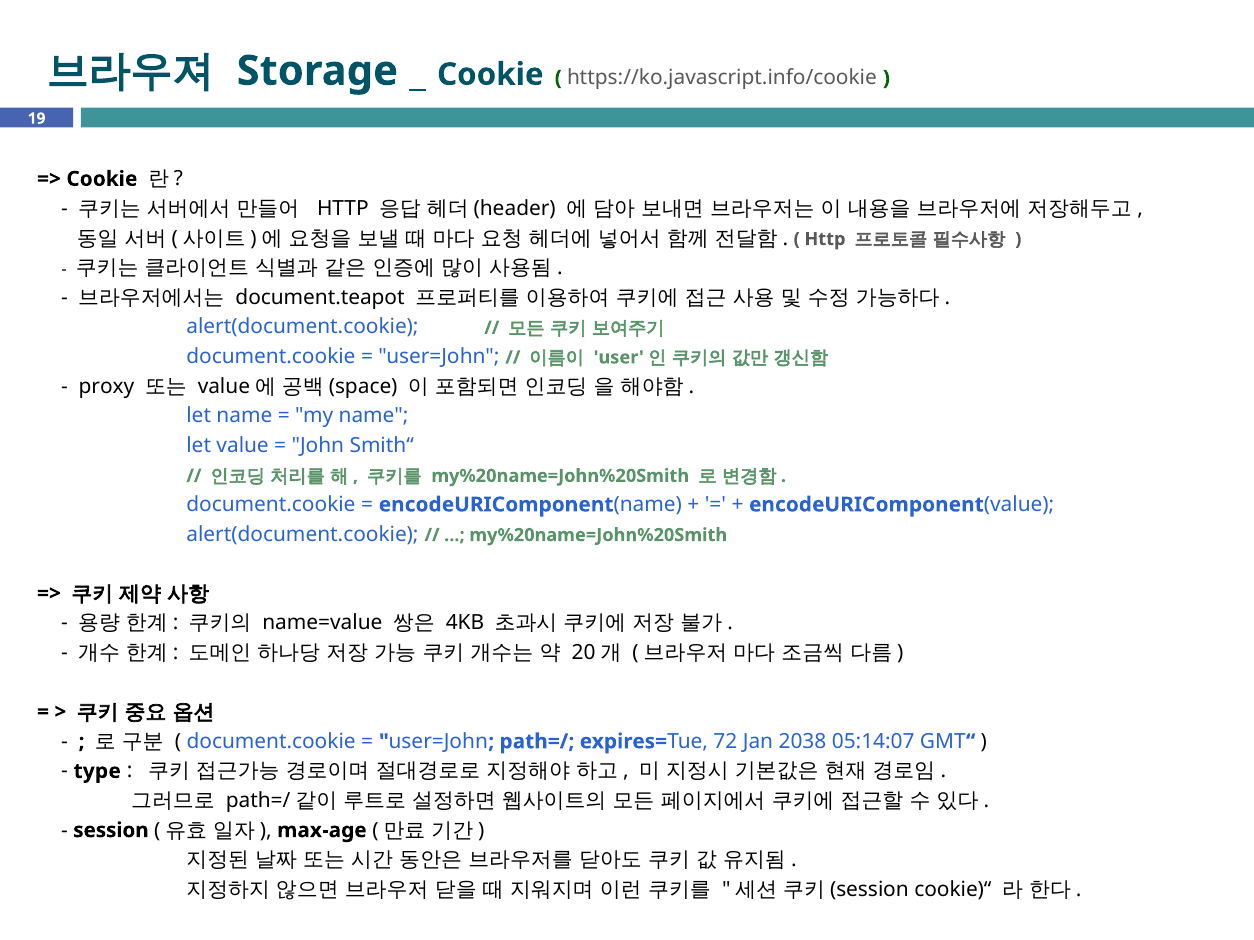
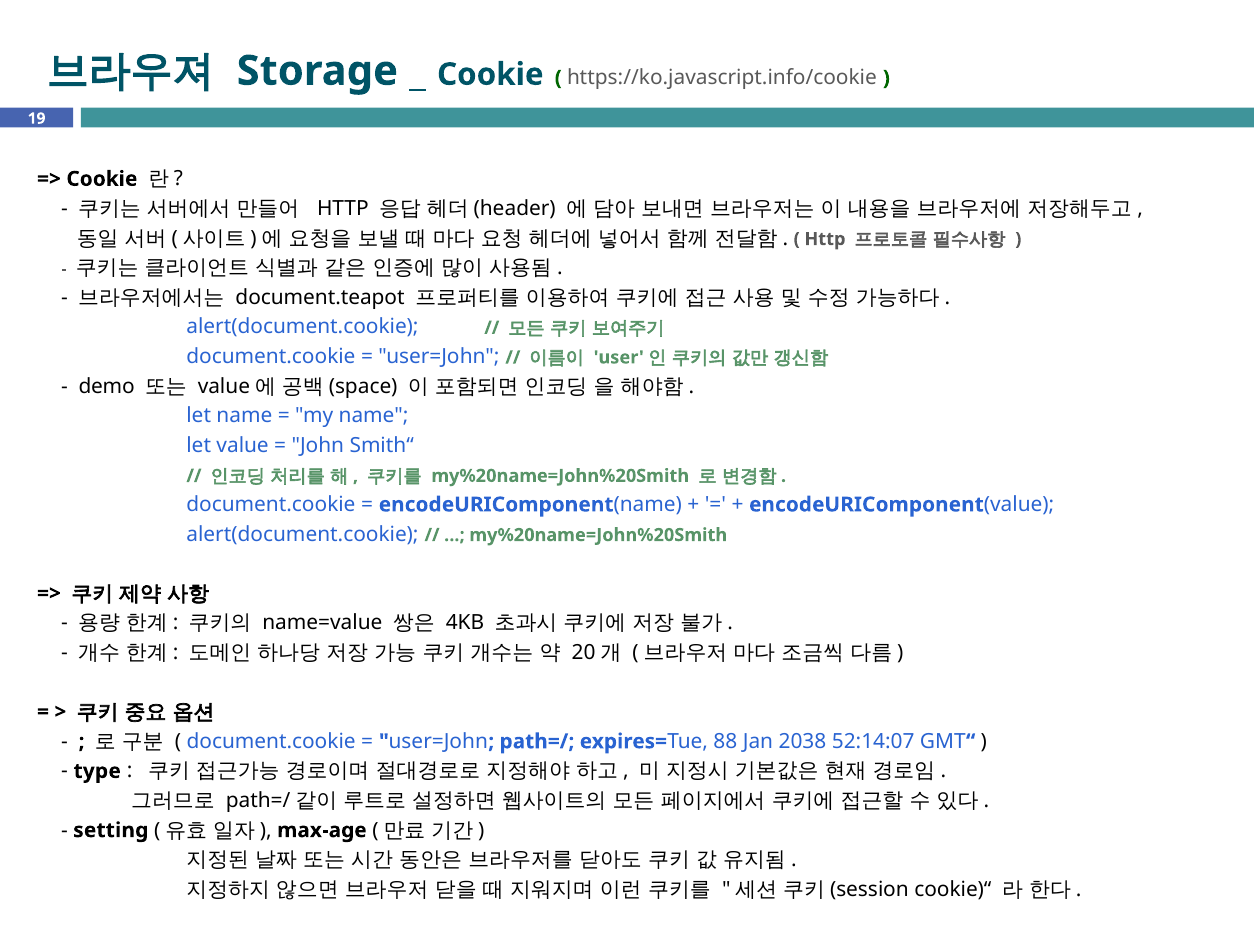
proxy: proxy -> demo
72: 72 -> 88
05:14:07: 05:14:07 -> 52:14:07
session: session -> setting
